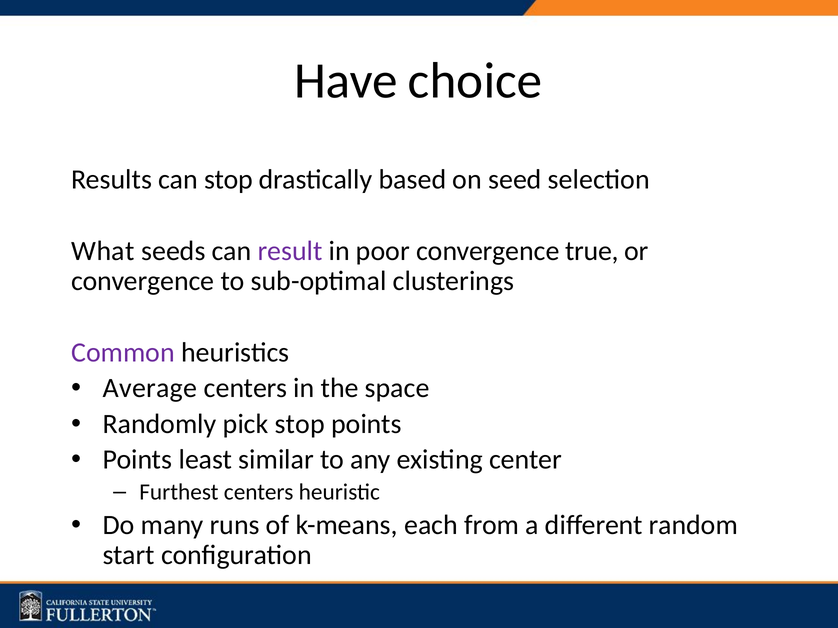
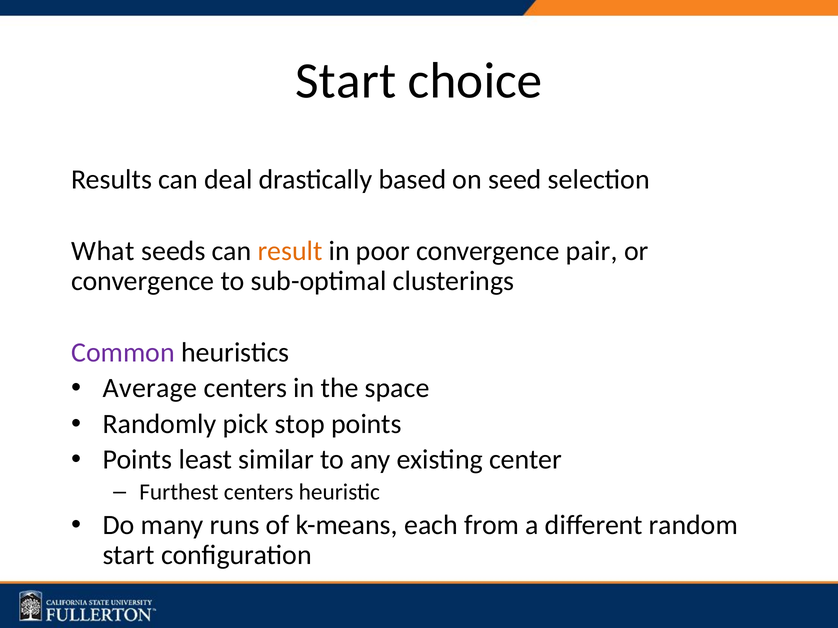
Have at (346, 81): Have -> Start
can stop: stop -> deal
result colour: purple -> orange
true: true -> pair
